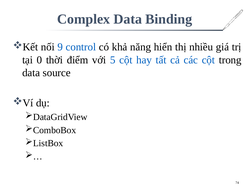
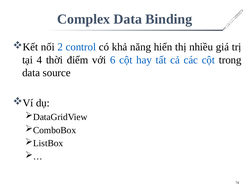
9: 9 -> 2
0: 0 -> 4
5: 5 -> 6
